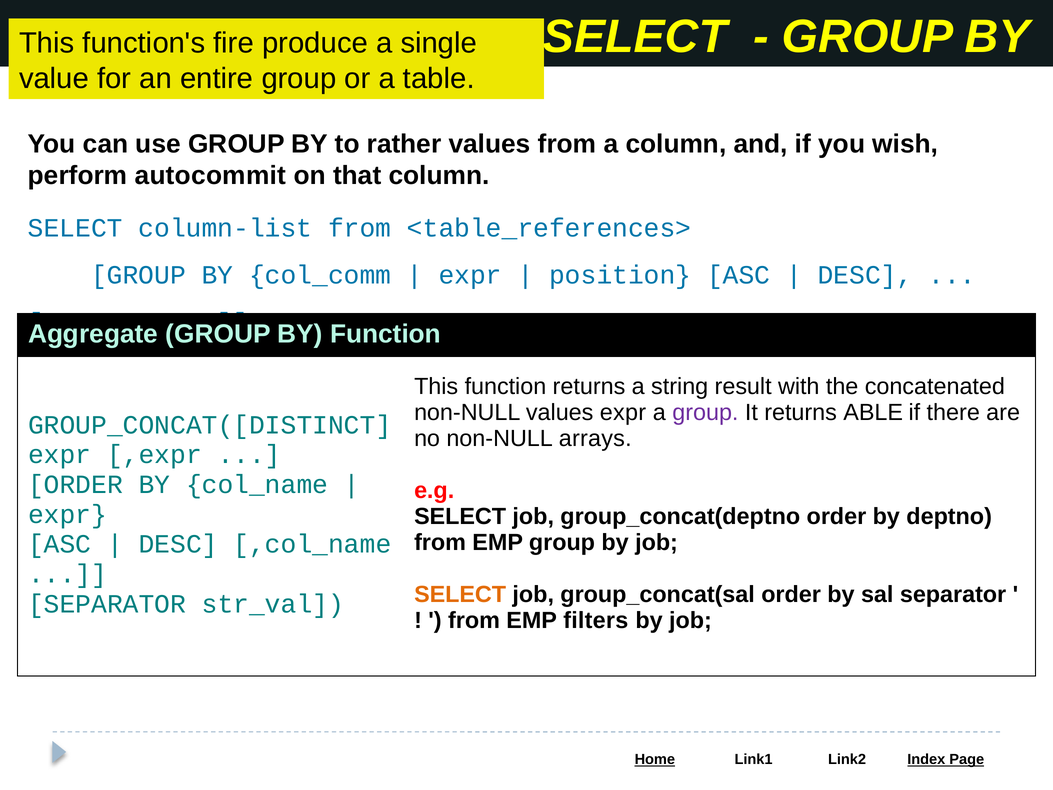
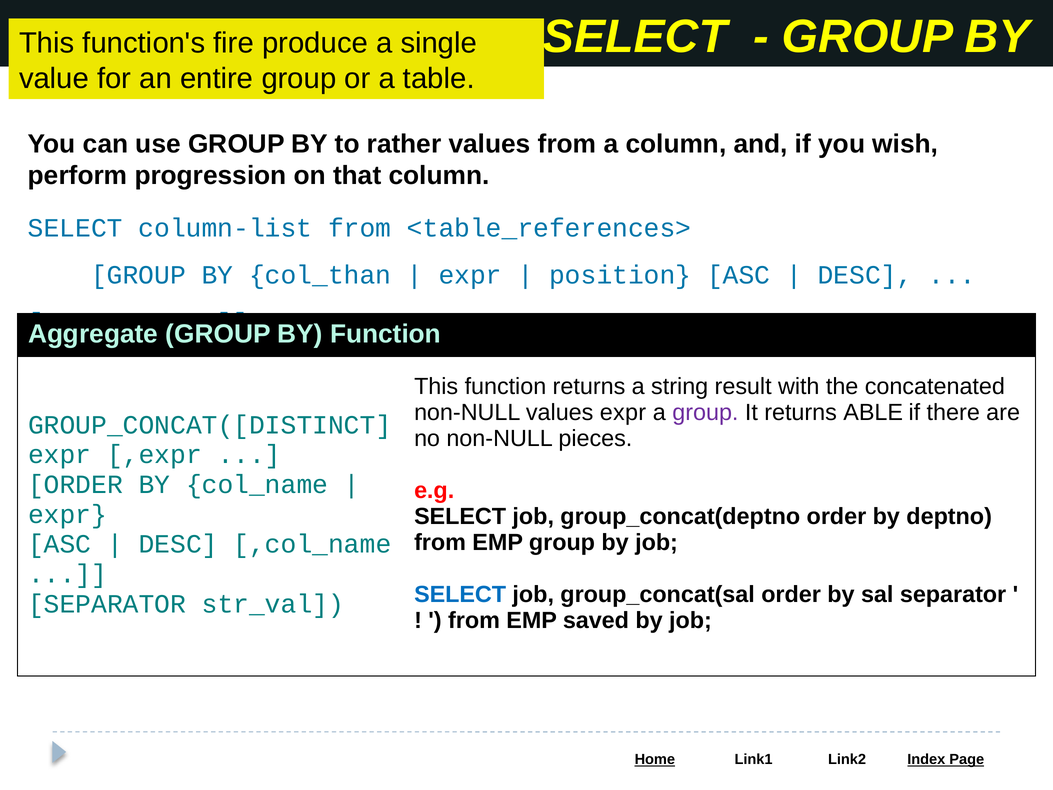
autocommit: autocommit -> progression
col_comm: col_comm -> col_than
arrays: arrays -> pieces
SELECT at (460, 594) colour: orange -> blue
filters: filters -> saved
